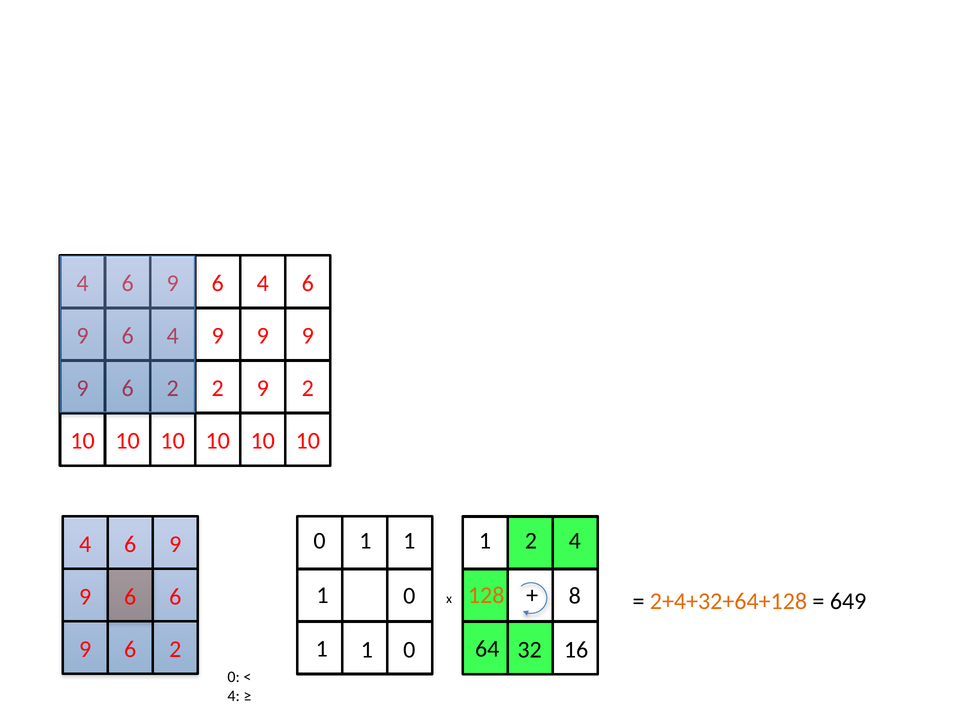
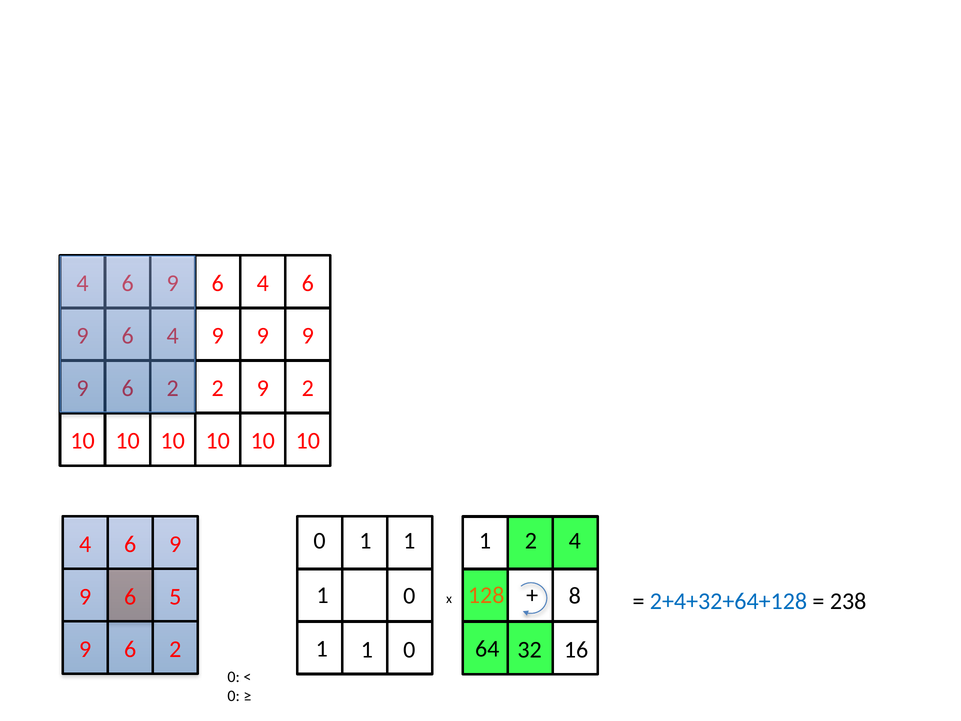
6 at (175, 596): 6 -> 5
2+4+32+64+128 colour: orange -> blue
649: 649 -> 238
4 at (234, 696): 4 -> 0
